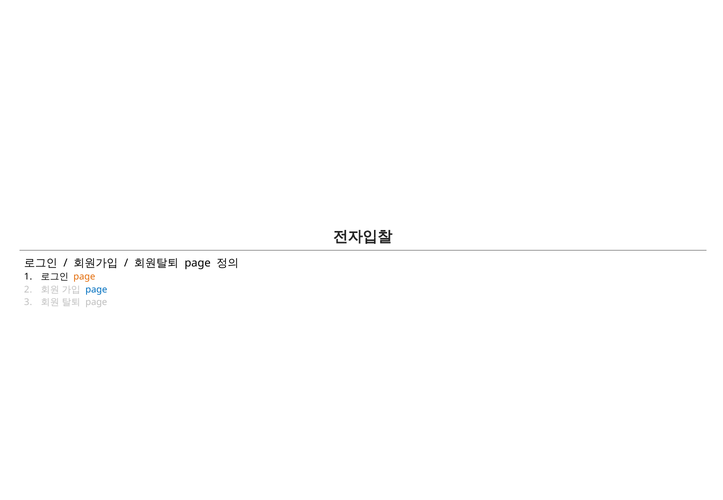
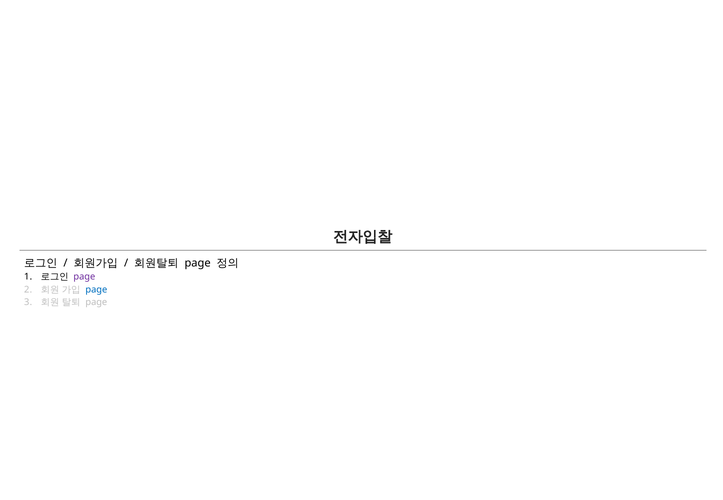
page at (84, 277) colour: orange -> purple
